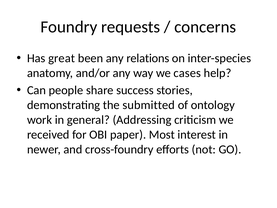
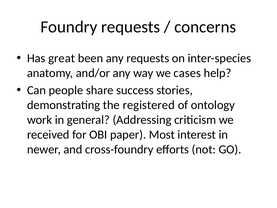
any relations: relations -> requests
submitted: submitted -> registered
